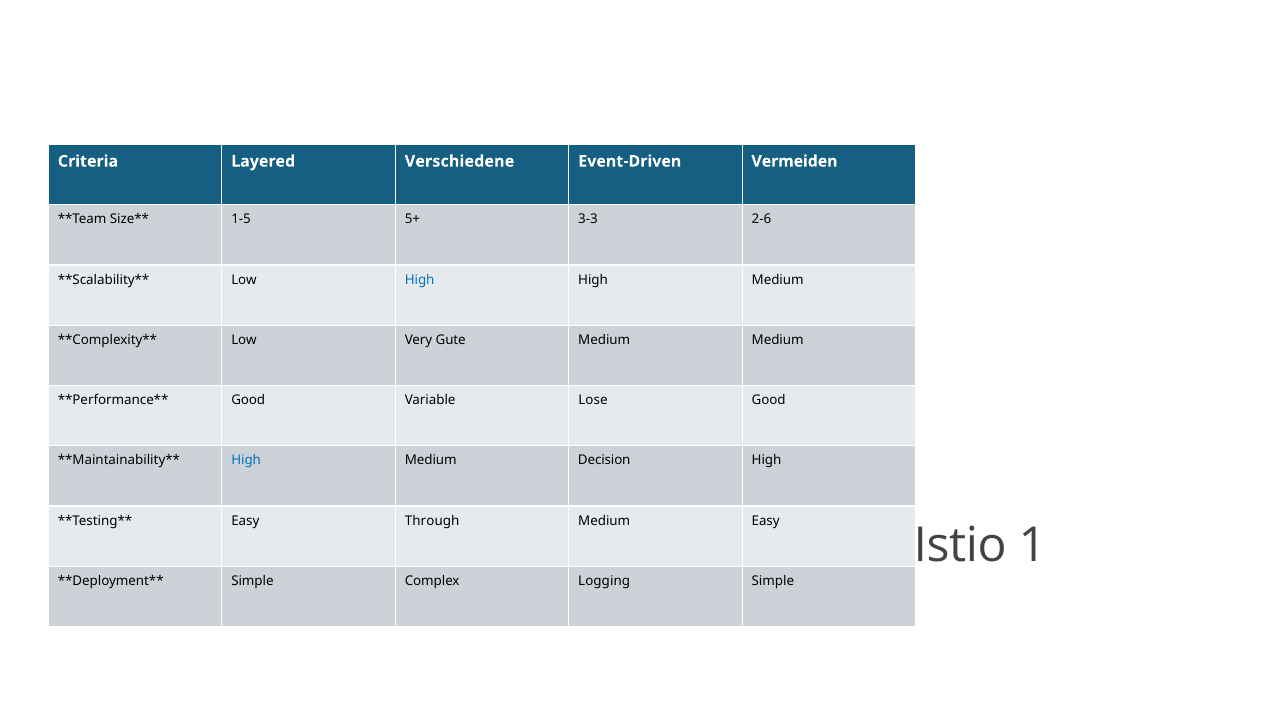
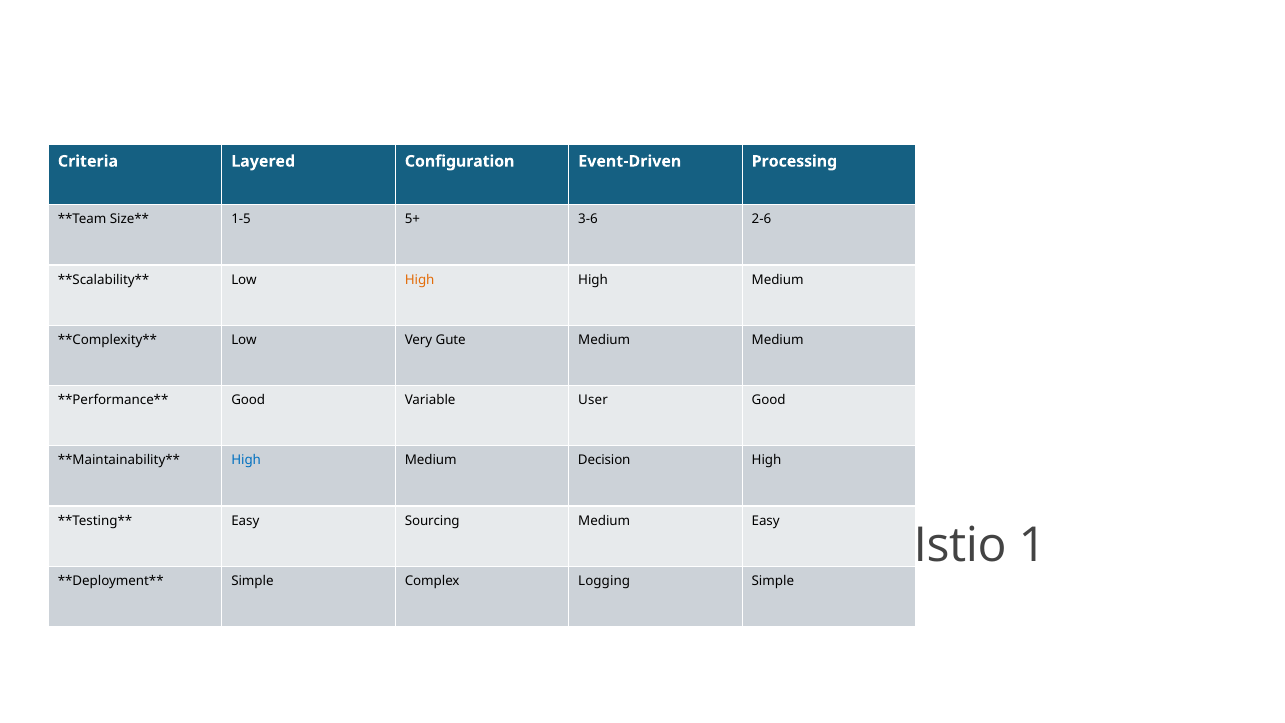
Verschiedene: Verschiedene -> Configuration
Vermeiden: Vermeiden -> Processing
3-3: 3-3 -> 3-6
High at (420, 280) colour: blue -> orange
Lose: Lose -> User
Through: Through -> Sourcing
